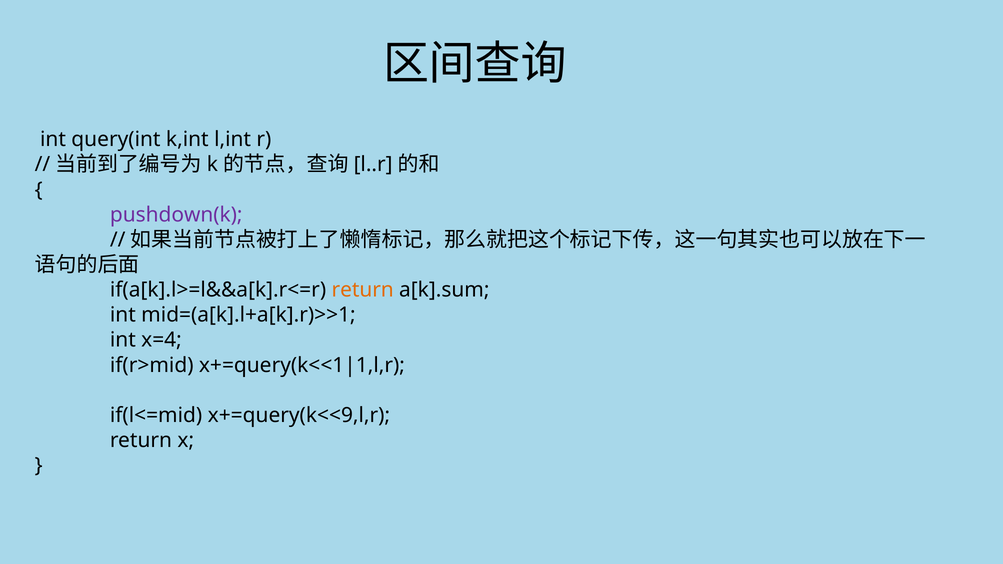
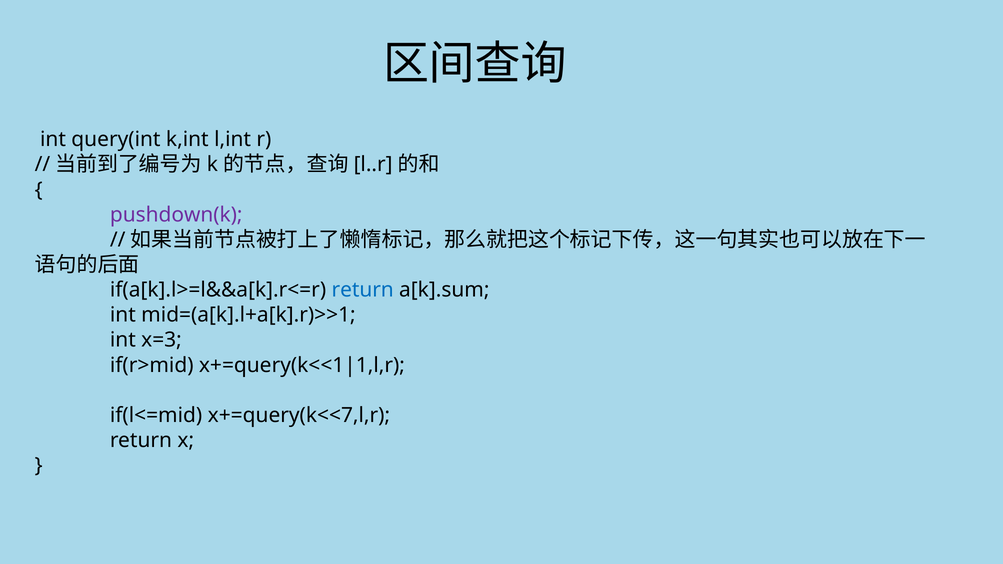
return at (363, 290) colour: orange -> blue
x=4: x=4 -> x=3
x+=query(k<<9,l,r: x+=query(k<<9,l,r -> x+=query(k<<7,l,r
